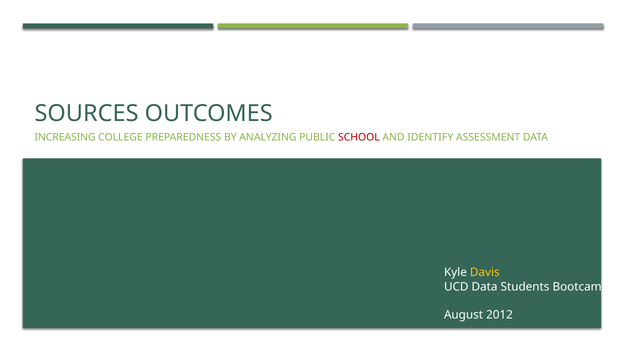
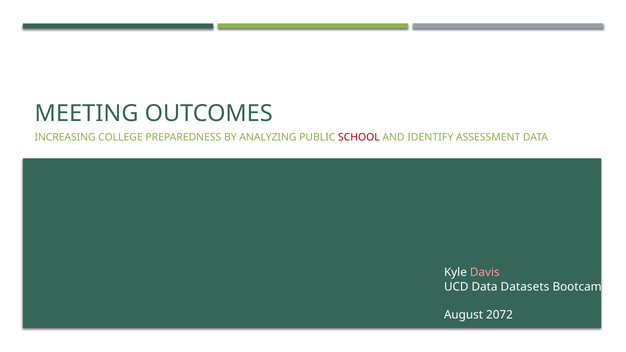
SOURCES: SOURCES -> MEETING
Davis colour: yellow -> pink
Students: Students -> Datasets
2012: 2012 -> 2072
